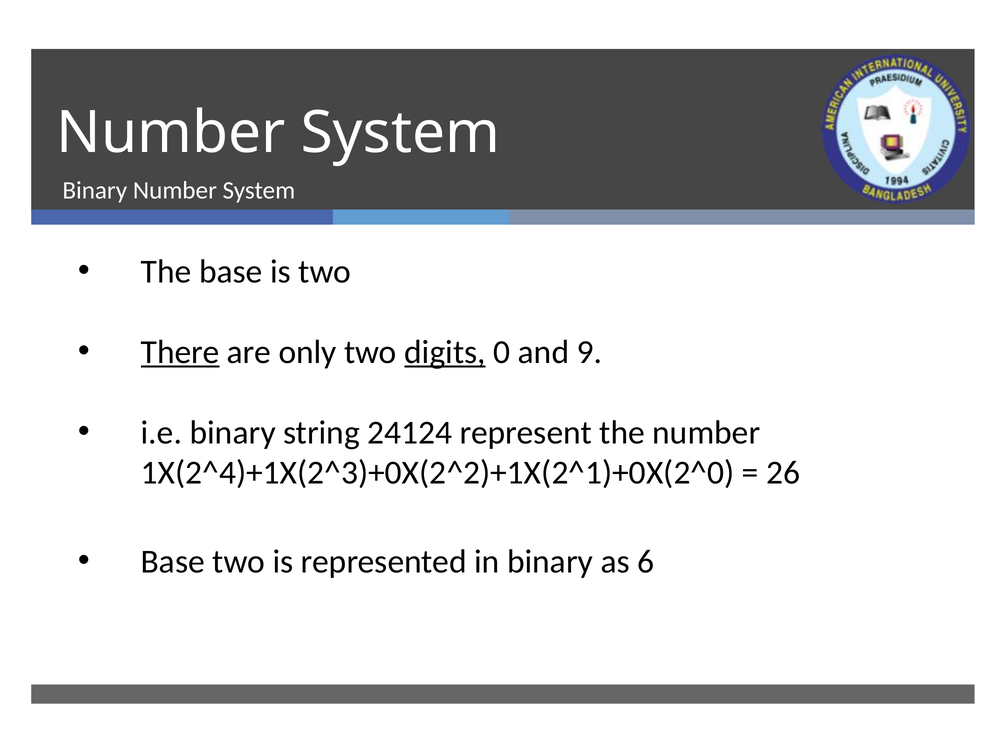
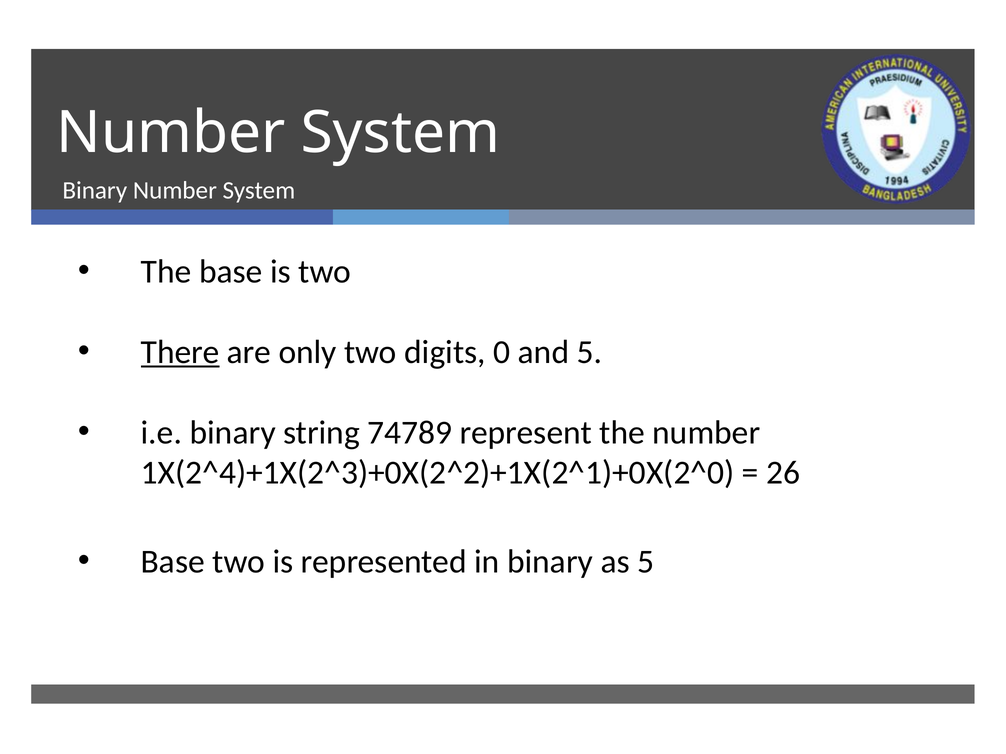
digits underline: present -> none
and 9: 9 -> 5
24124: 24124 -> 74789
as 6: 6 -> 5
